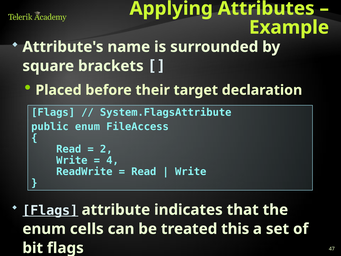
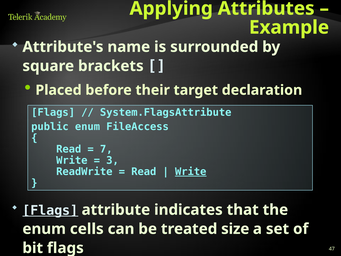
2: 2 -> 7
4: 4 -> 3
Write at (191, 171) underline: none -> present
this: this -> size
